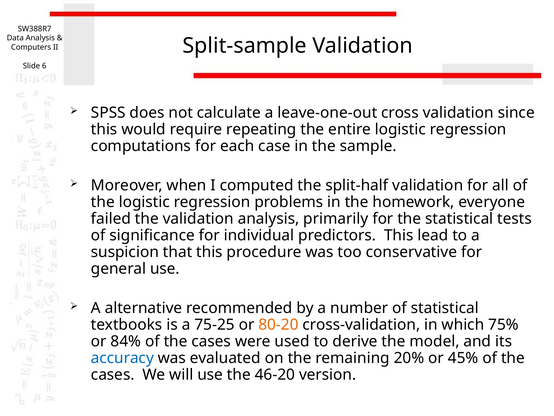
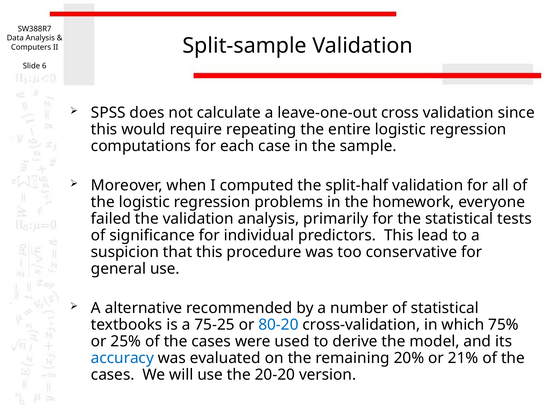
80-20 colour: orange -> blue
84%: 84% -> 25%
45%: 45% -> 21%
46-20: 46-20 -> 20-20
